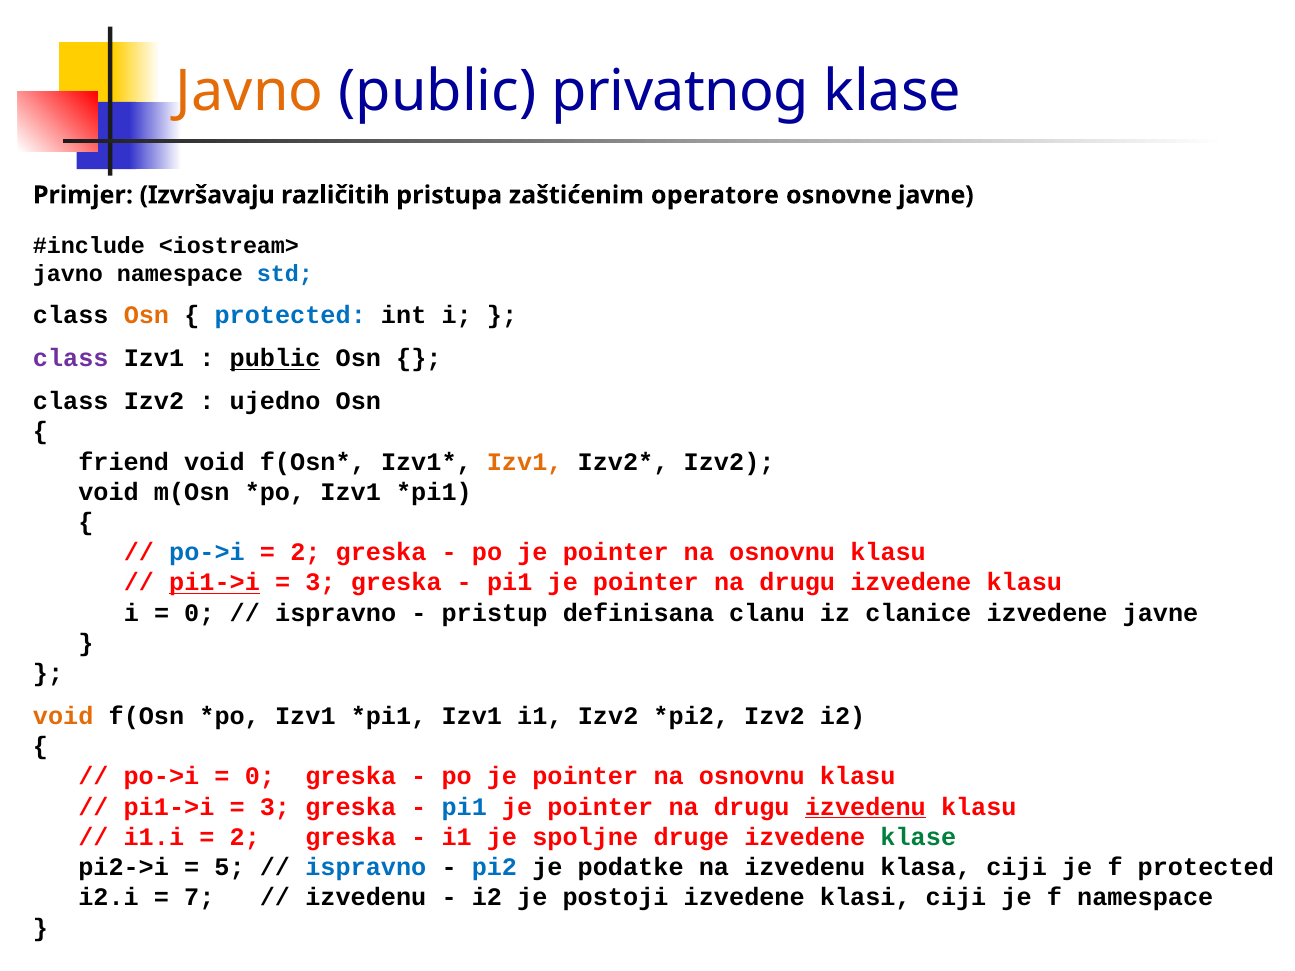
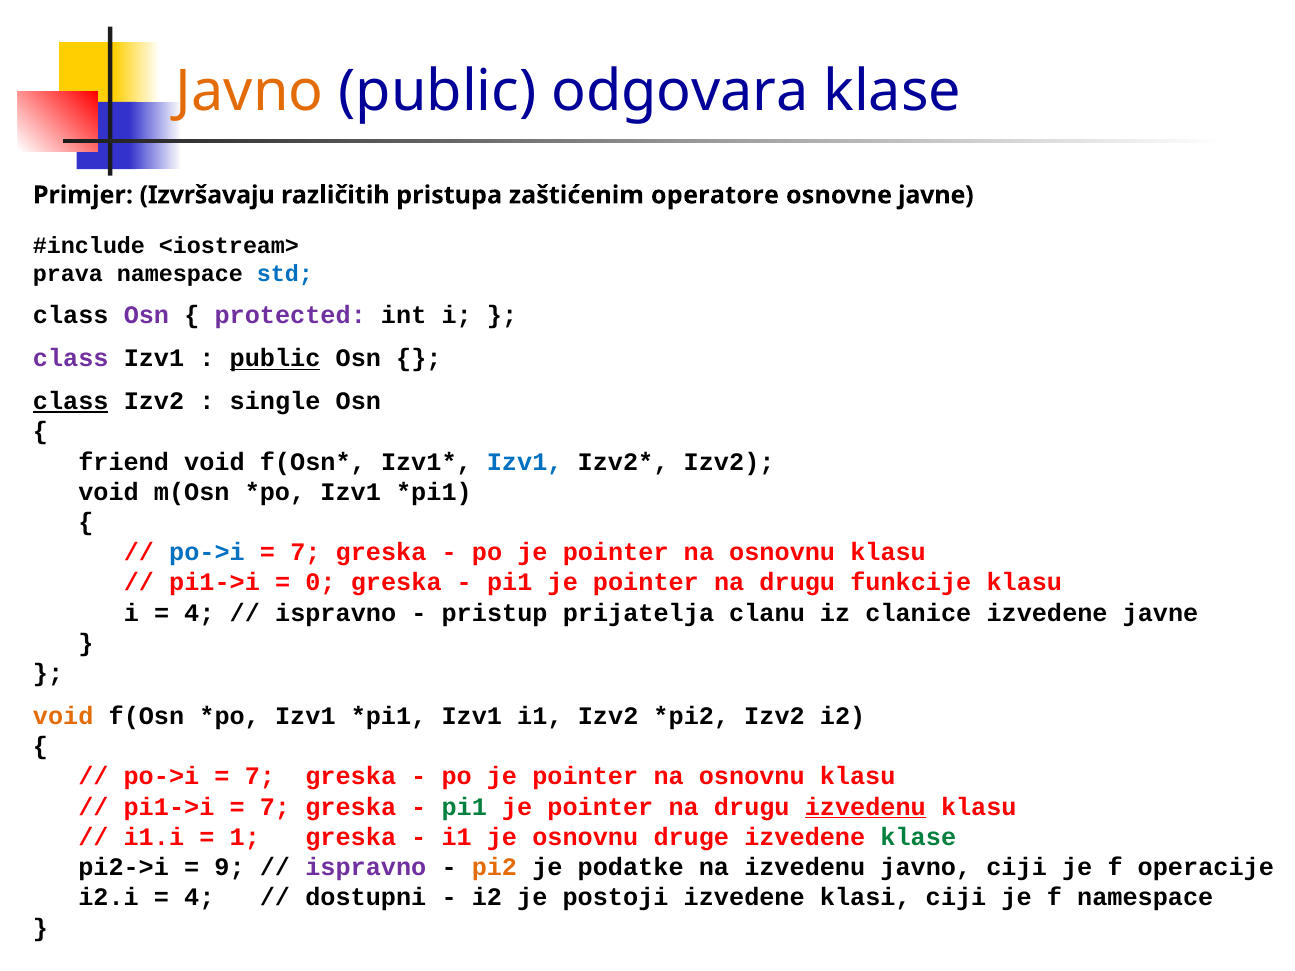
privatnog: privatnog -> odgovara
javno at (68, 274): javno -> prava
Osn at (146, 316) colour: orange -> purple
protected at (290, 316) colour: blue -> purple
class at (71, 401) underline: none -> present
ujedno: ujedno -> single
Izv1 at (525, 462) colour: orange -> blue
2 at (305, 553): 2 -> 7
pi1->i at (215, 583) underline: present -> none
3 at (320, 583): 3 -> 0
drugu izvedene: izvedene -> funkcije
0 at (199, 613): 0 -> 4
definisana: definisana -> prijatelja
0 at (260, 777): 0 -> 7
3 at (275, 807): 3 -> 7
pi1 at (464, 807) colour: blue -> green
2 at (245, 837): 2 -> 1
je spoljne: spoljne -> osnovnu
5: 5 -> 9
ispravno at (366, 867) colour: blue -> purple
pi2 colour: blue -> orange
izvedenu klasa: klasa -> javno
f protected: protected -> operacije
7 at (199, 898): 7 -> 4
izvedenu at (366, 898): izvedenu -> dostupni
